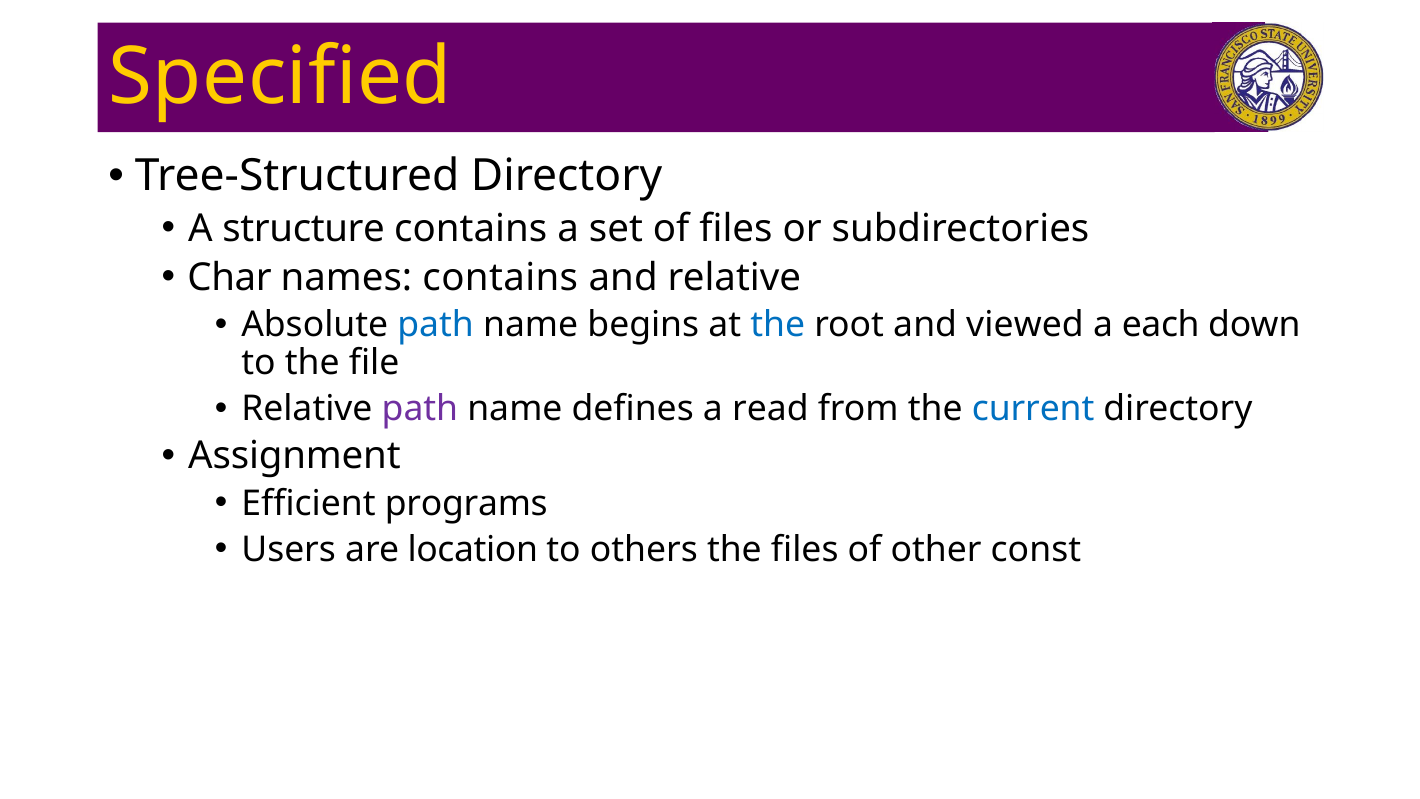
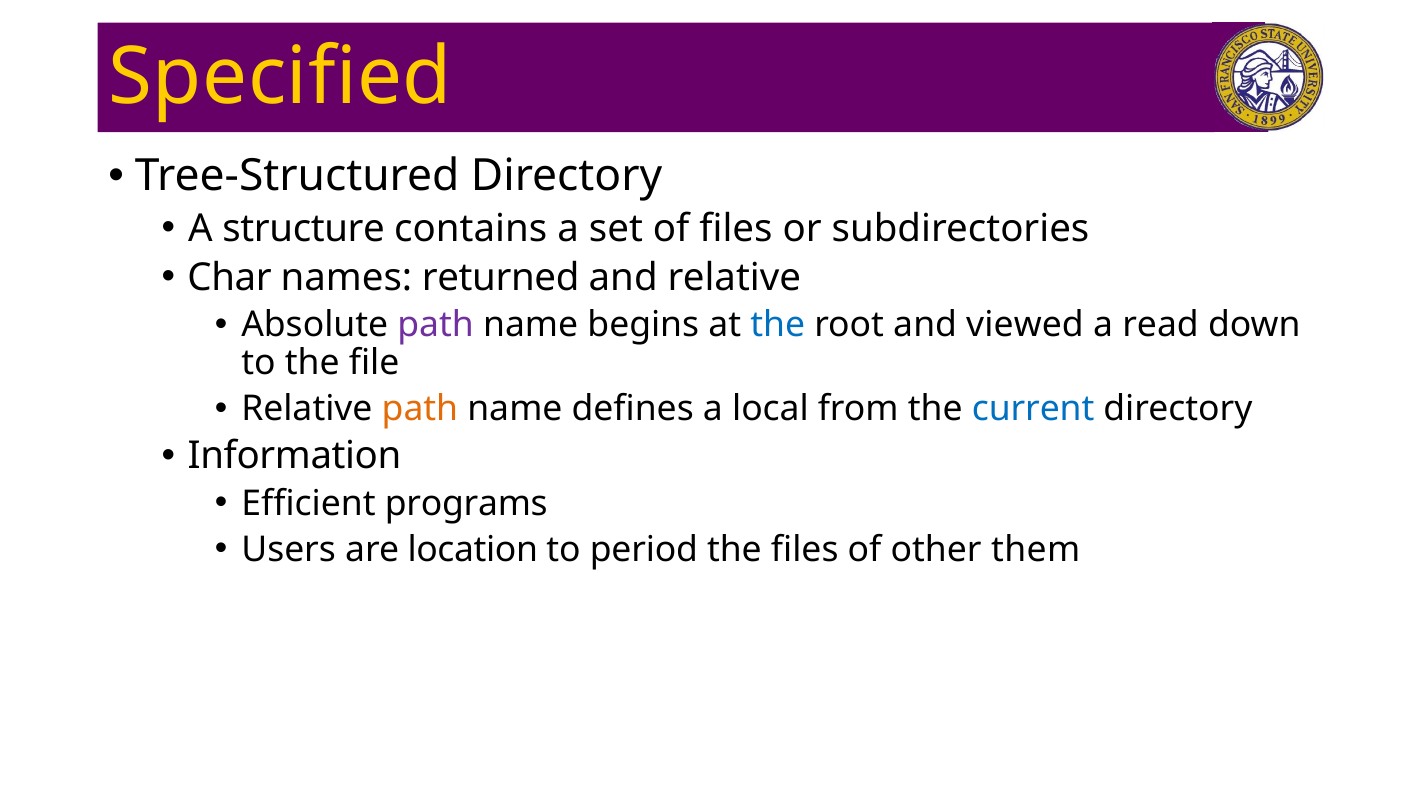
names contains: contains -> returned
path at (436, 325) colour: blue -> purple
each: each -> read
path at (420, 409) colour: purple -> orange
read: read -> local
Assignment: Assignment -> Information
others: others -> period
const: const -> them
